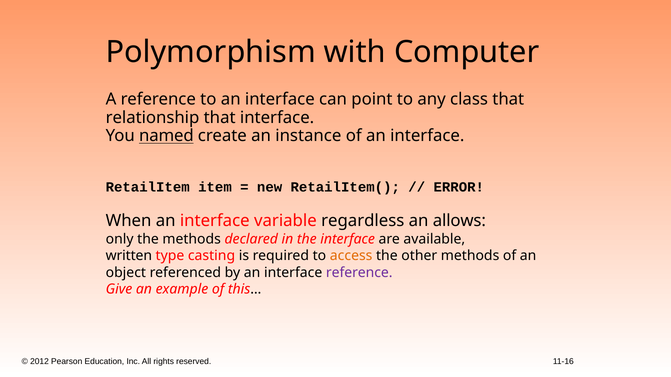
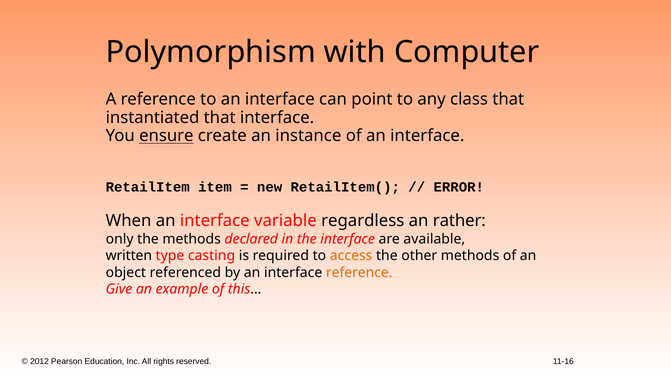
relationship: relationship -> instantiated
named: named -> ensure
allows: allows -> rather
reference at (359, 273) colour: purple -> orange
